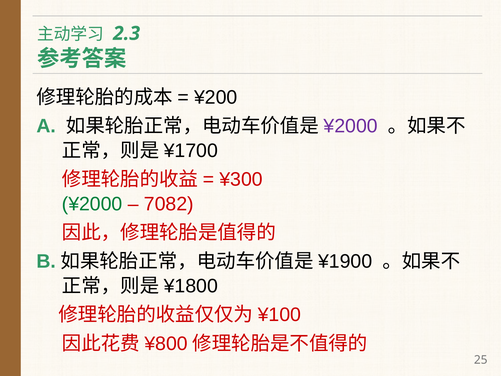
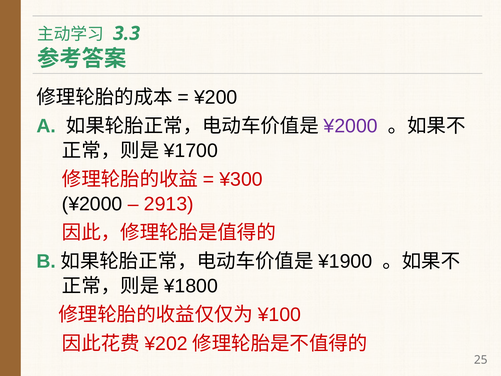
2.3: 2.3 -> 3.3
¥2000 at (92, 204) colour: green -> black
7082: 7082 -> 2913
¥800: ¥800 -> ¥202
